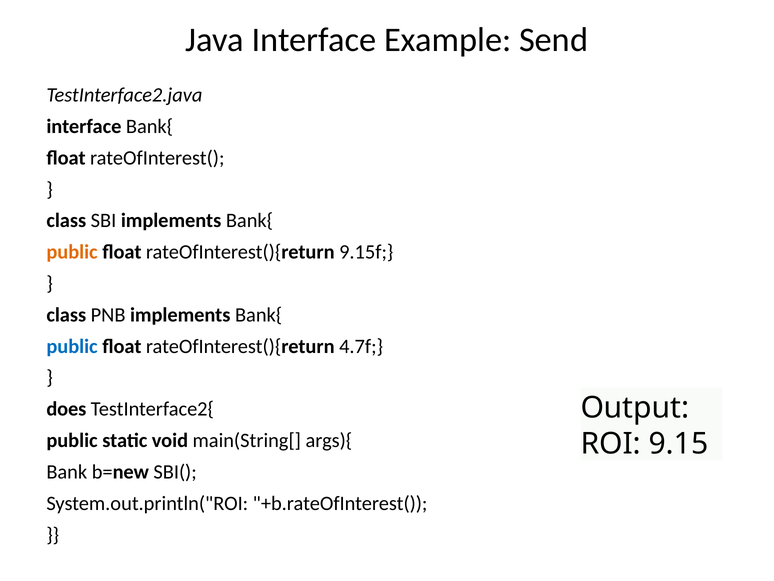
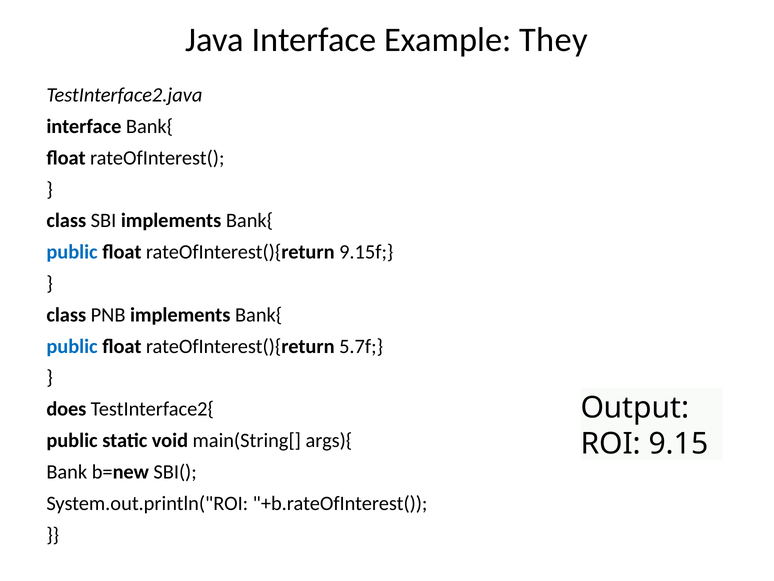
Send: Send -> They
public at (72, 252) colour: orange -> blue
4.7f: 4.7f -> 5.7f
